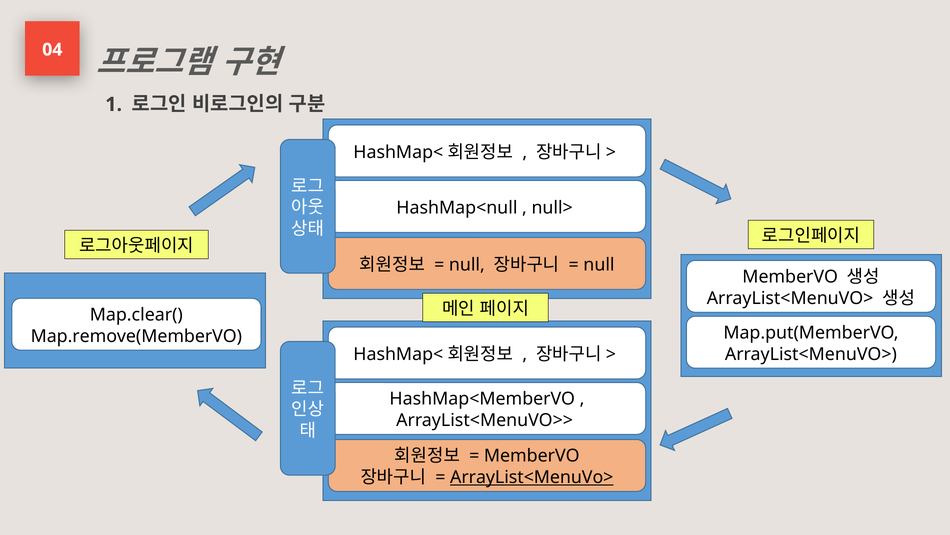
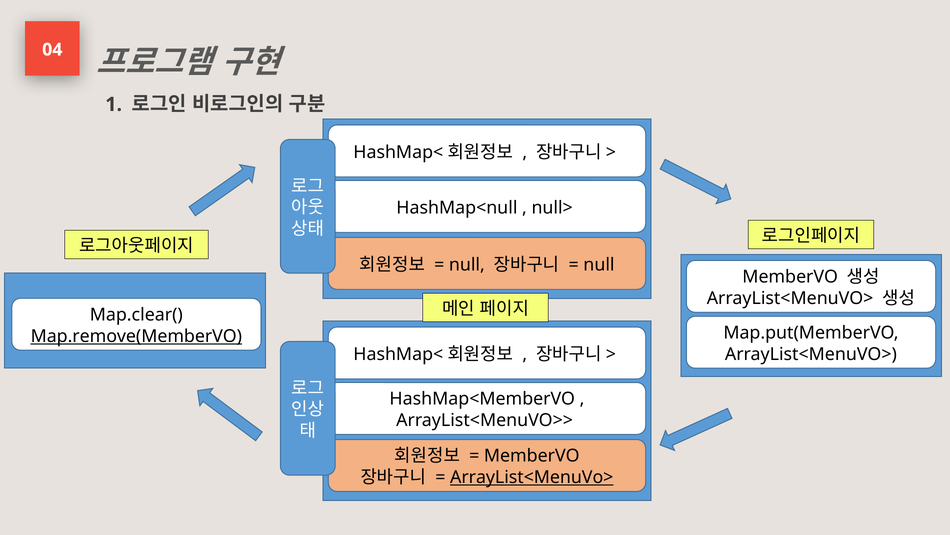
Map.remove(MemberVO underline: none -> present
